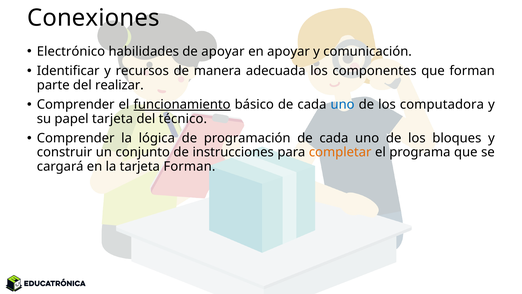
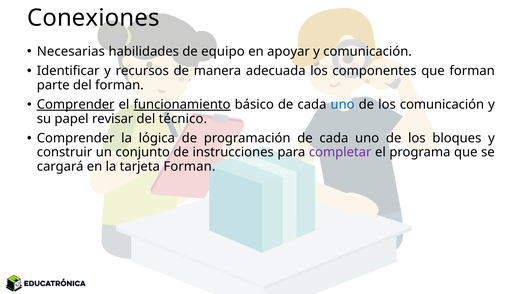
Electrónico: Electrónico -> Necesarias
de apoyar: apoyar -> equipo
del realizar: realizar -> forman
Comprender at (76, 104) underline: none -> present
los computadora: computadora -> comunicación
papel tarjeta: tarjeta -> revisar
completar colour: orange -> purple
